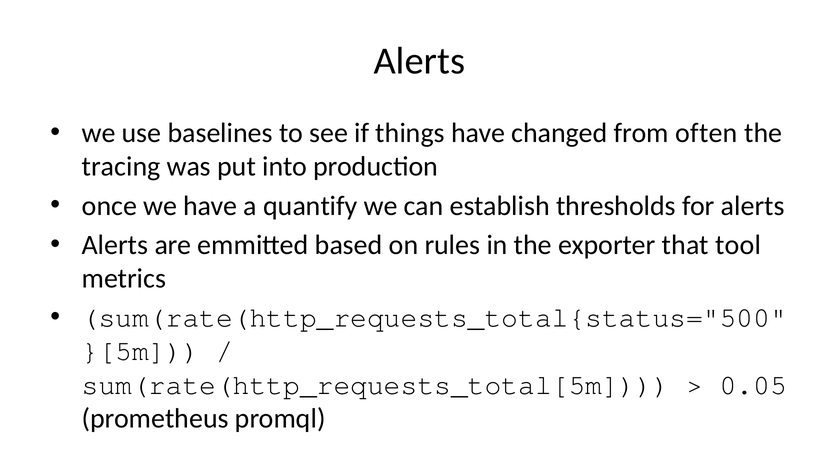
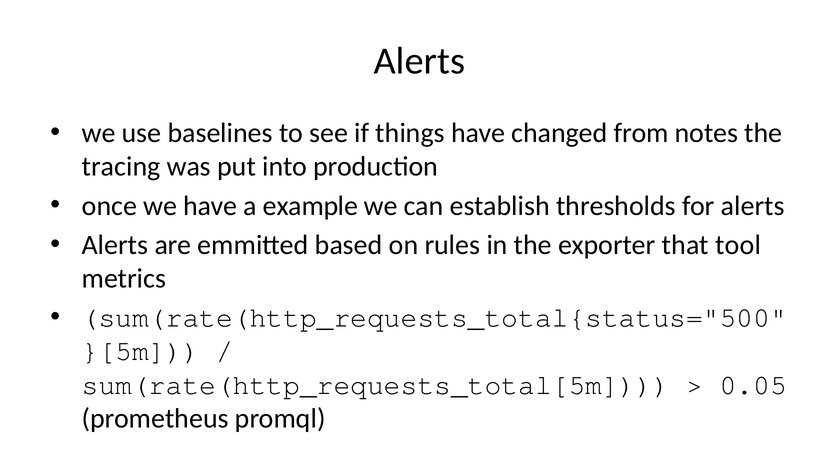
often: often -> notes
quantify: quantify -> example
